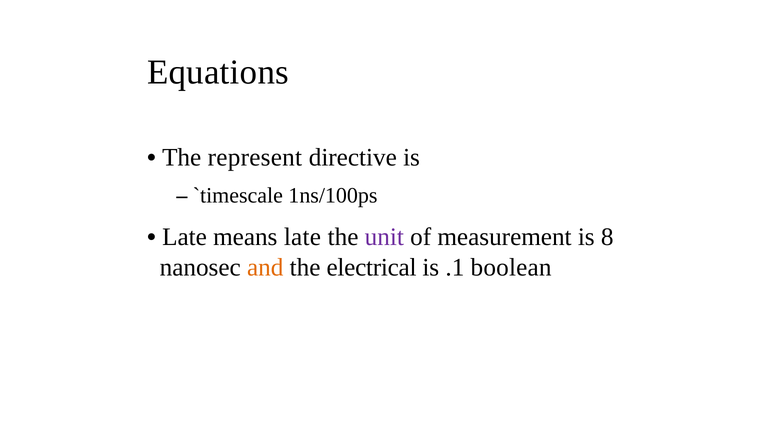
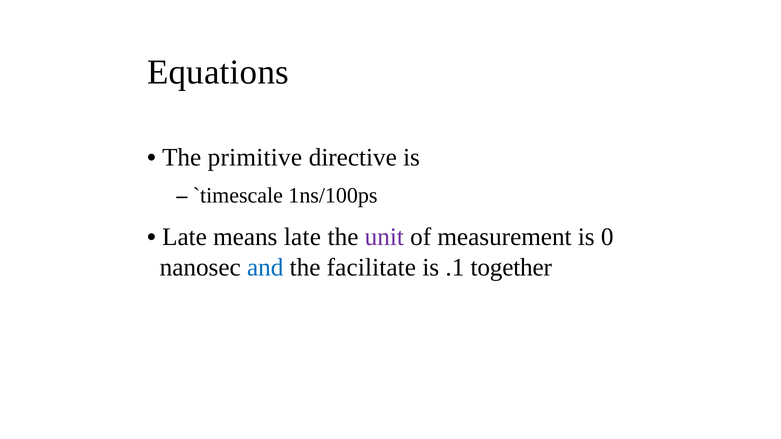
represent: represent -> primitive
8: 8 -> 0
and colour: orange -> blue
electrical: electrical -> facilitate
boolean: boolean -> together
